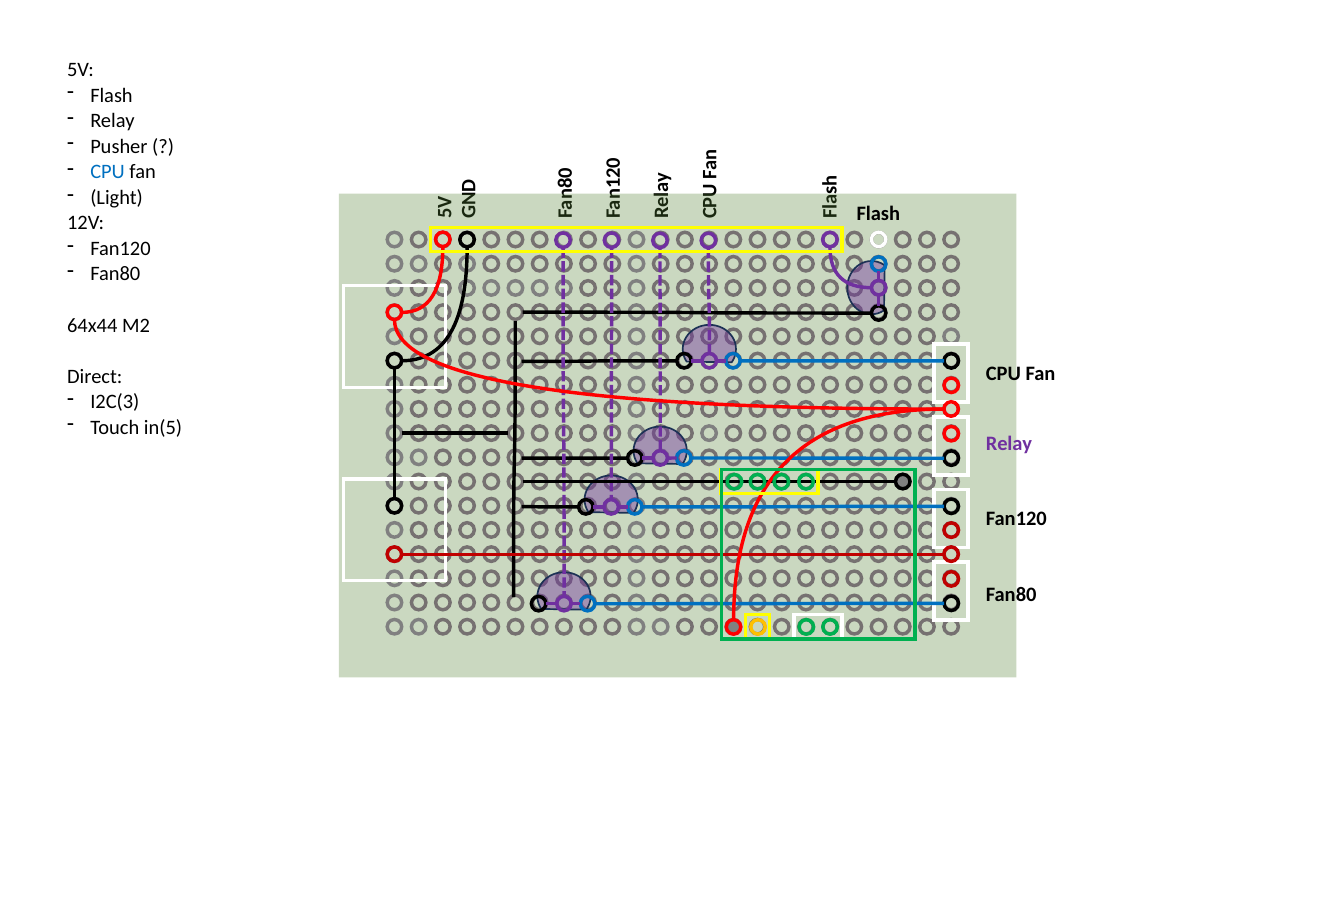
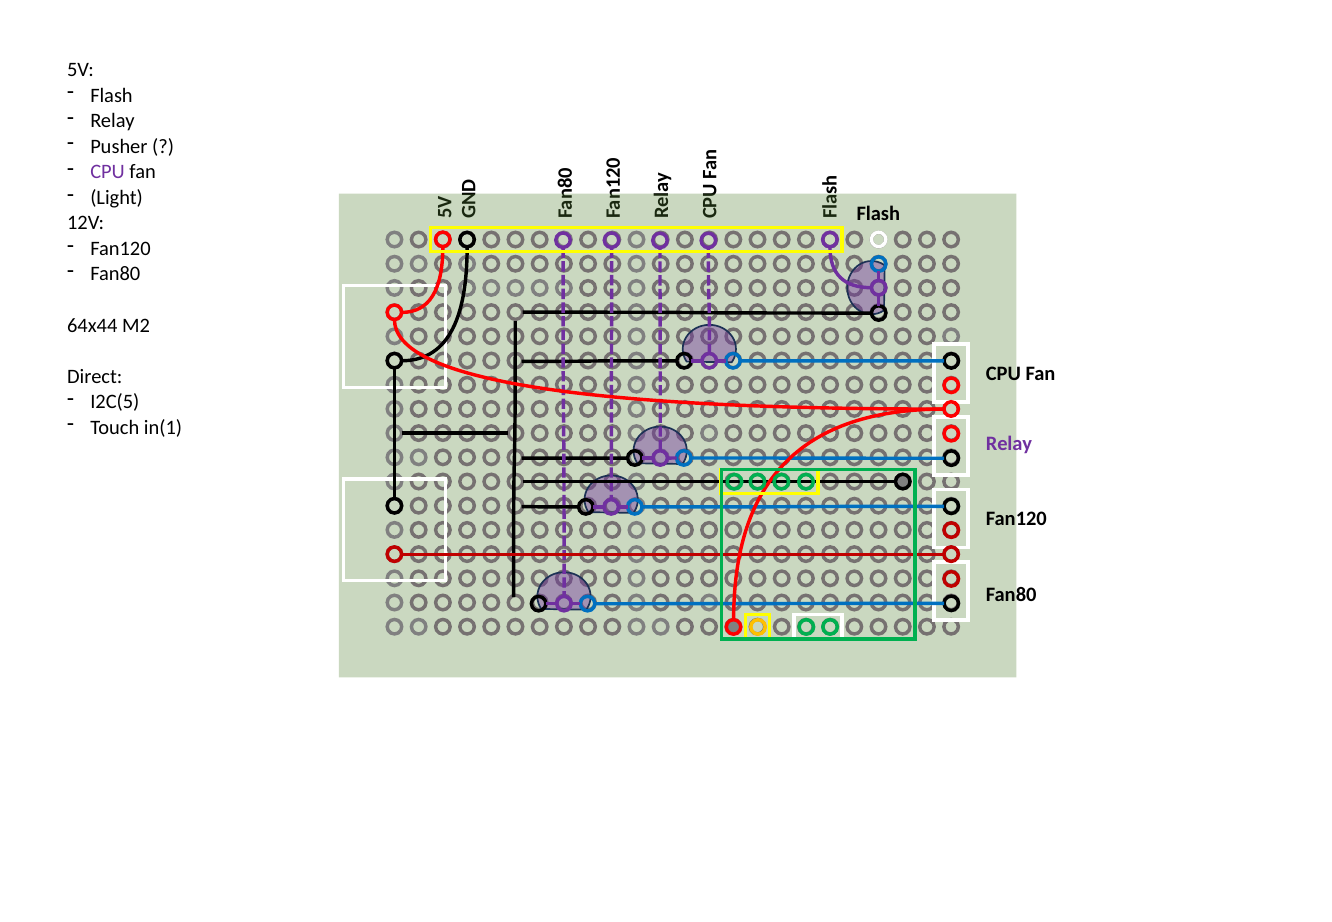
CPU at (108, 172) colour: blue -> purple
I2C(3: I2C(3 -> I2C(5
in(5: in(5 -> in(1
